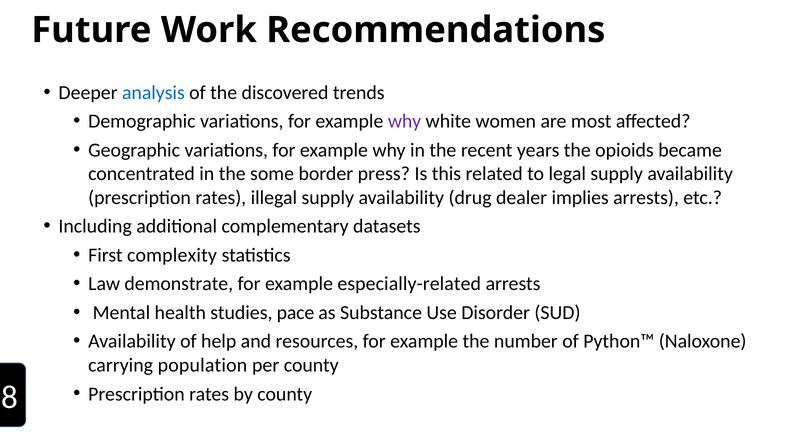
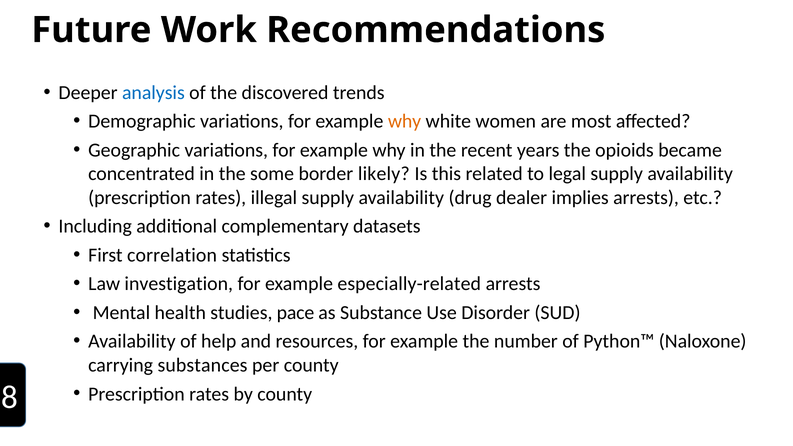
why at (405, 121) colour: purple -> orange
press: press -> likely
complexity: complexity -> correlation
demonstrate: demonstrate -> investigation
population: population -> substances
